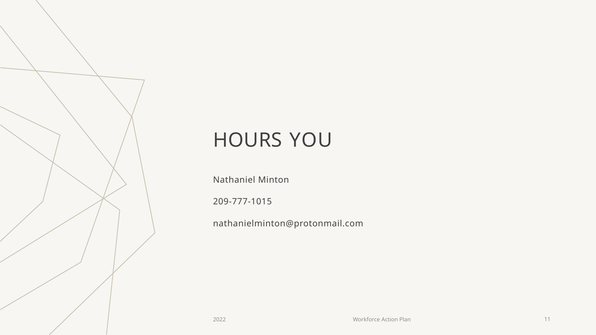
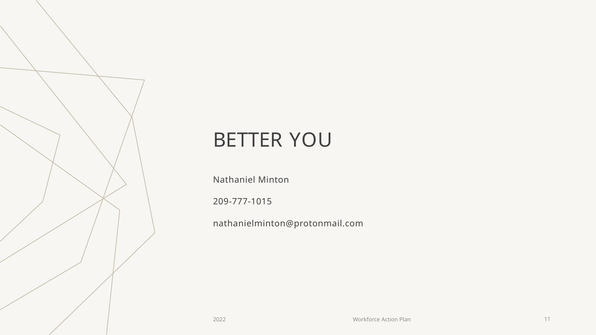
HOURS: HOURS -> BETTER
